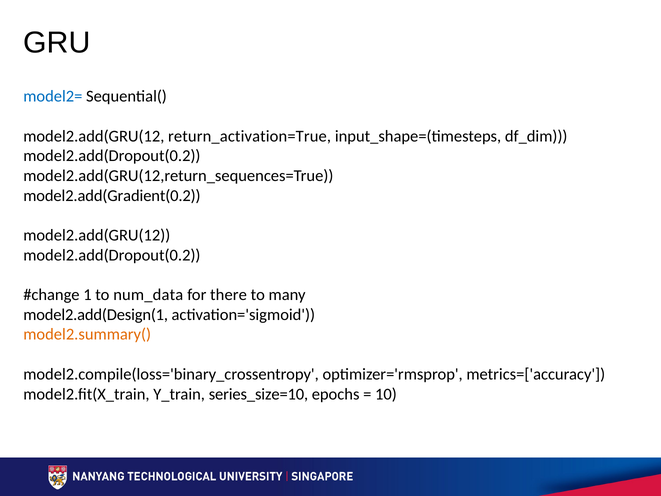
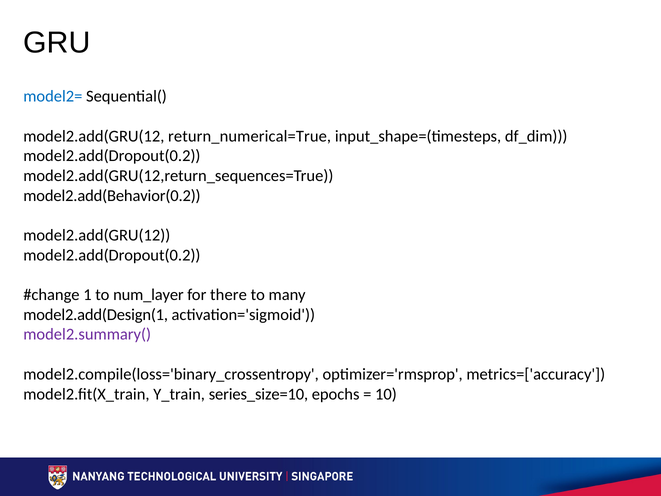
return_activation=True: return_activation=True -> return_numerical=True
model2.add(Gradient(0.2: model2.add(Gradient(0.2 -> model2.add(Behavior(0.2
num_data: num_data -> num_layer
model2.summary( colour: orange -> purple
